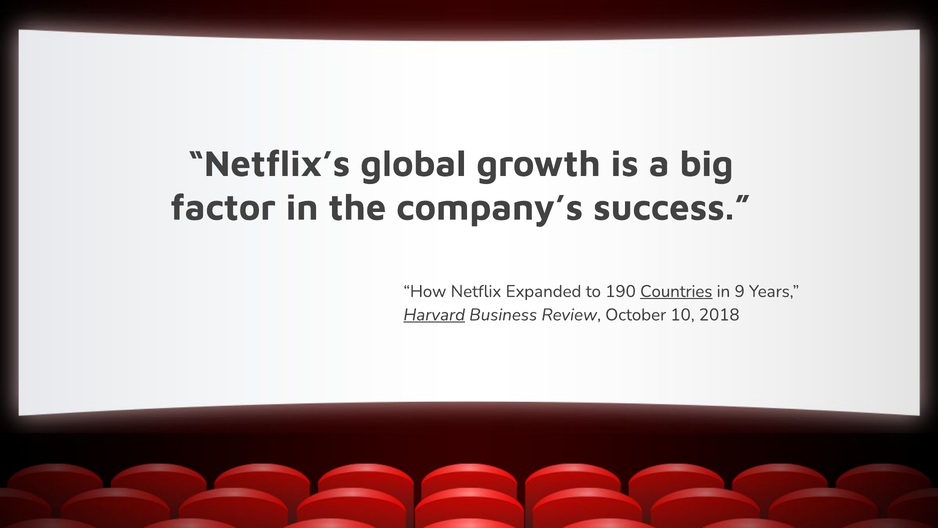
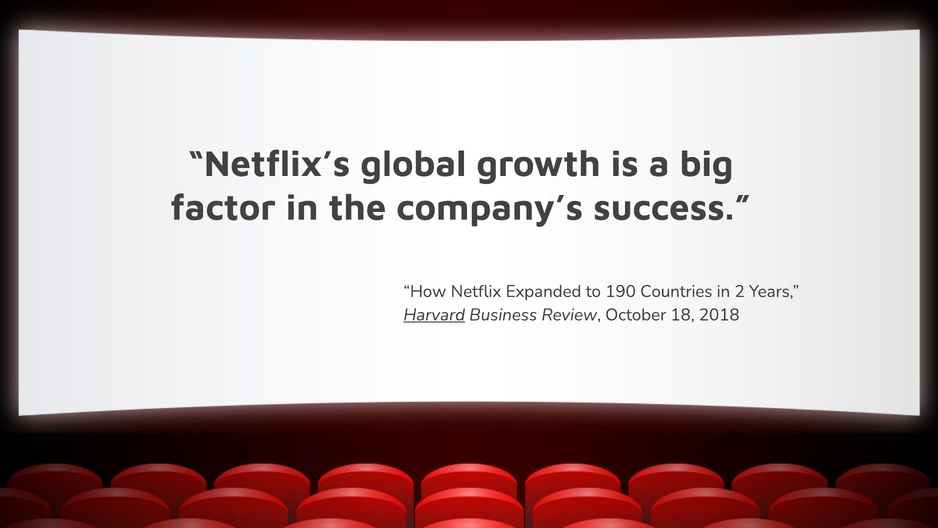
Countries underline: present -> none
9: 9 -> 2
10: 10 -> 18
